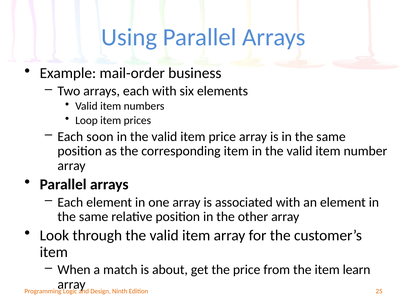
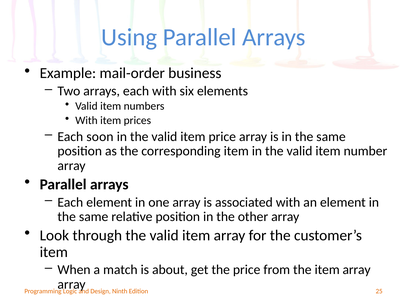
Loop at (86, 120): Loop -> With
the item learn: learn -> array
